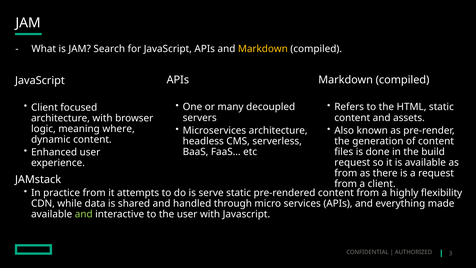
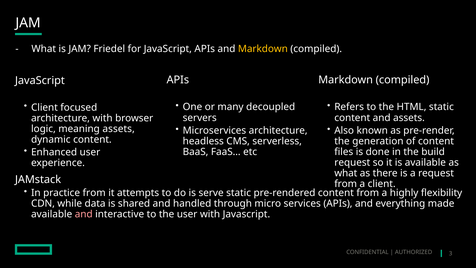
Search: Search -> Friedel
meaning where: where -> assets
from at (346, 173): from -> what
and at (84, 214) colour: light green -> pink
